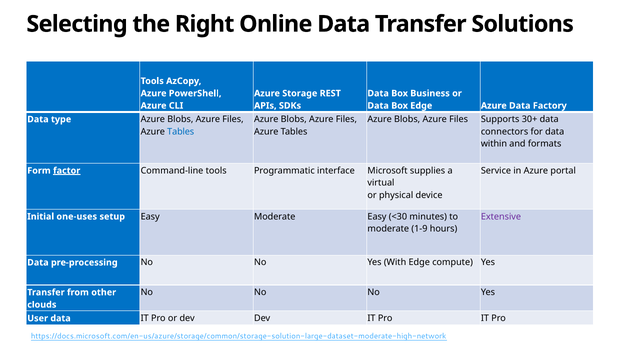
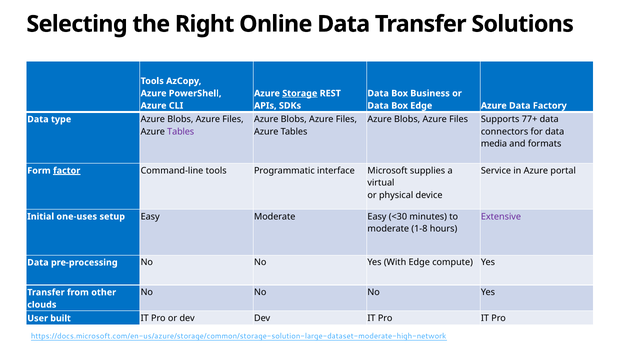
Storage underline: none -> present
30+: 30+ -> 77+
Tables at (181, 132) colour: blue -> purple
within: within -> media
1-9: 1-9 -> 1-8
User data: data -> built
